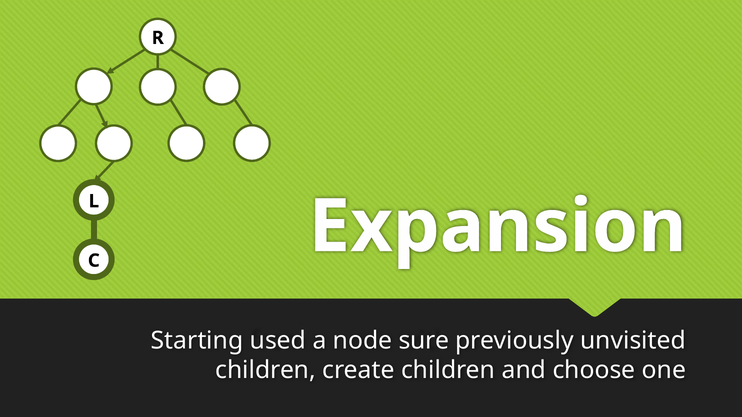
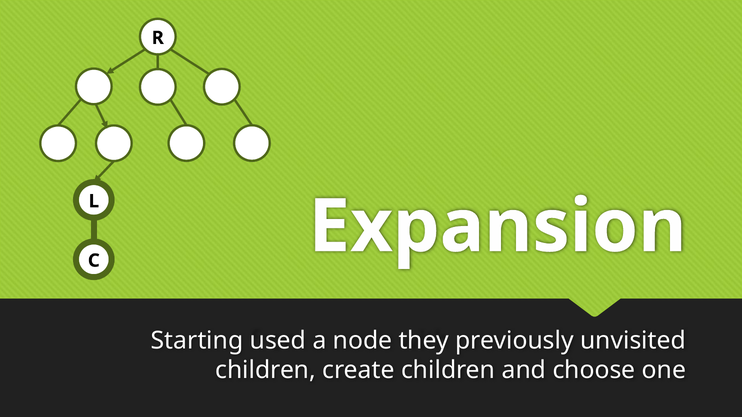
sure: sure -> they
